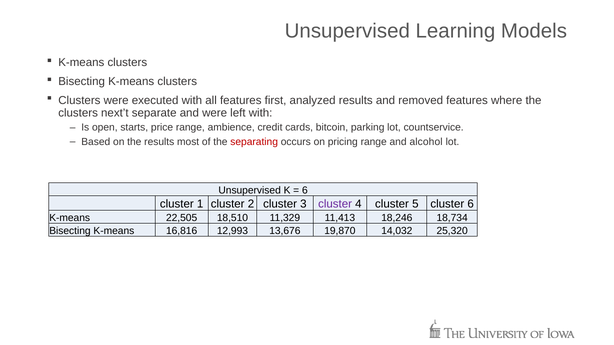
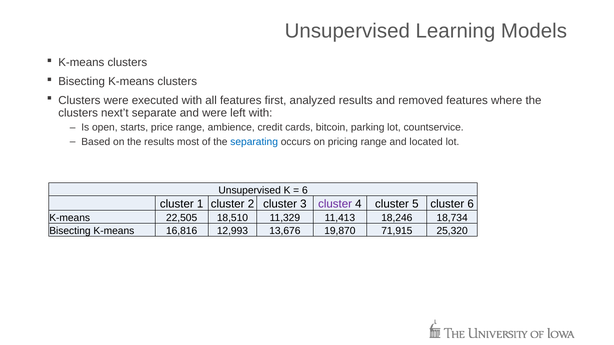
separating colour: red -> blue
alcohol: alcohol -> located
14,032: 14,032 -> 71,915
